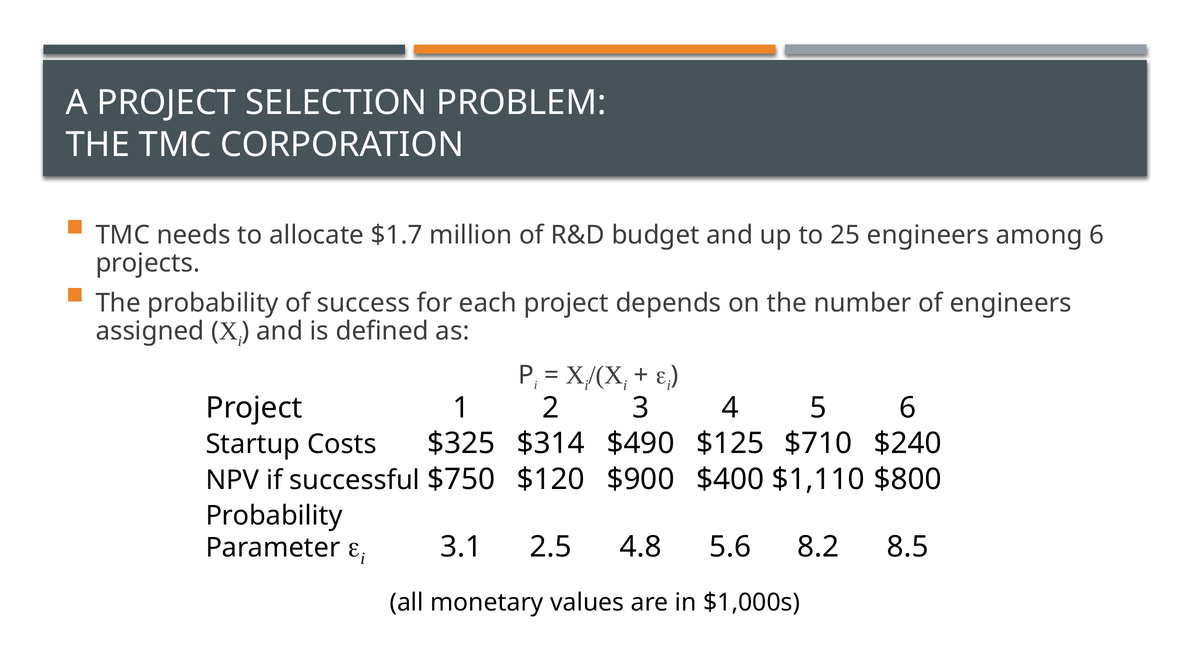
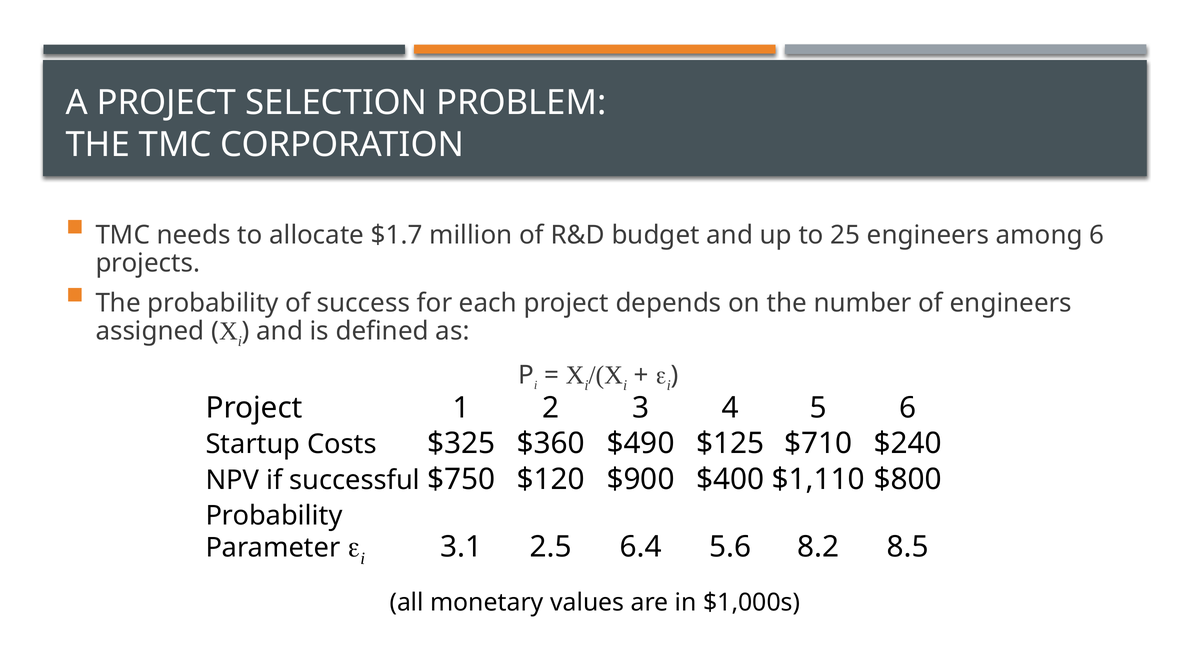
$314: $314 -> $360
4.8: 4.8 -> 6.4
